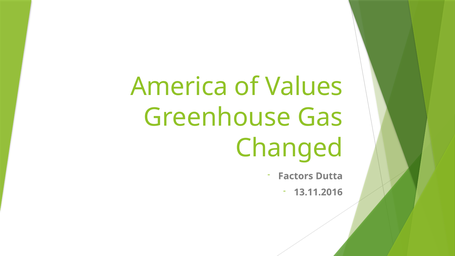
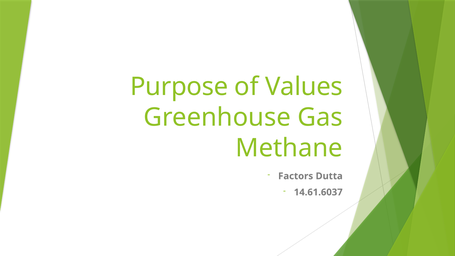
America: America -> Purpose
Changed: Changed -> Methane
13.11.2016: 13.11.2016 -> 14.61.6037
